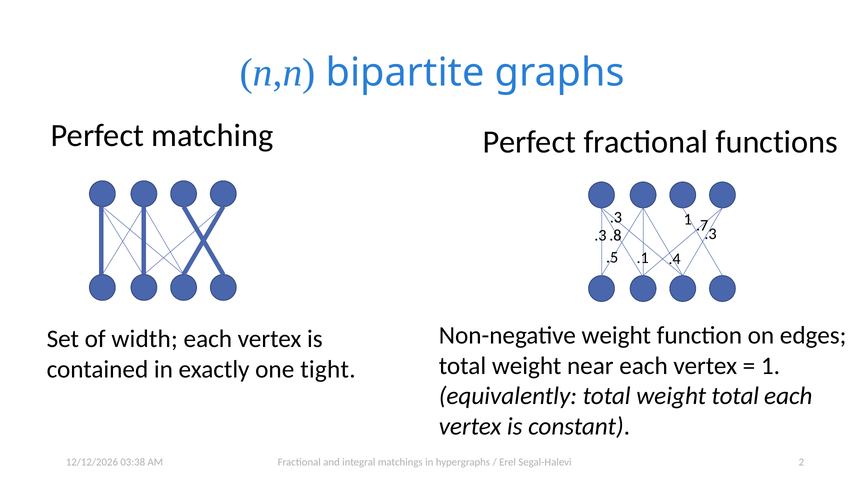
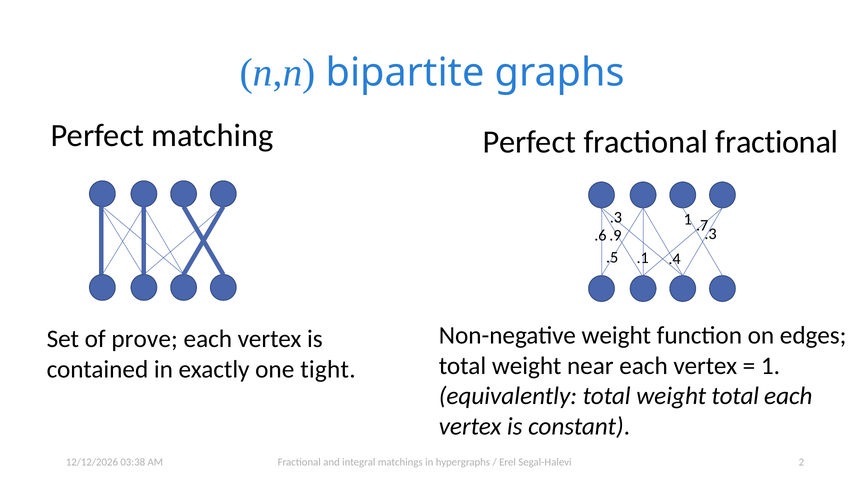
fractional functions: functions -> fractional
.3 at (600, 236): .3 -> .6
.8: .8 -> .9
width: width -> prove
